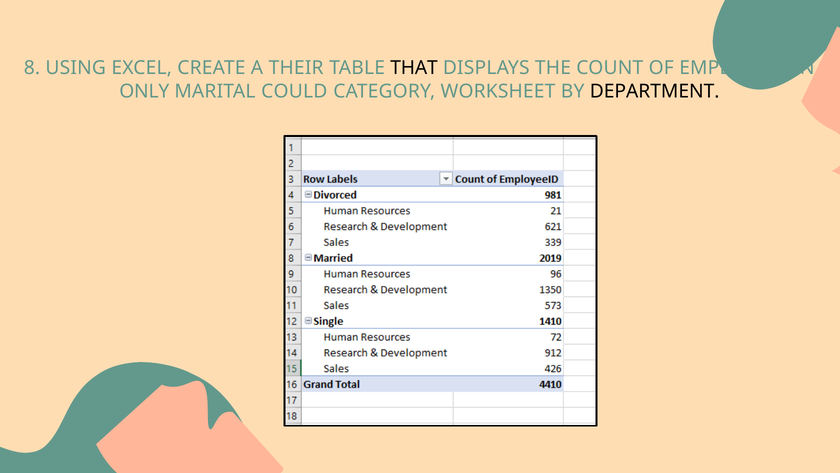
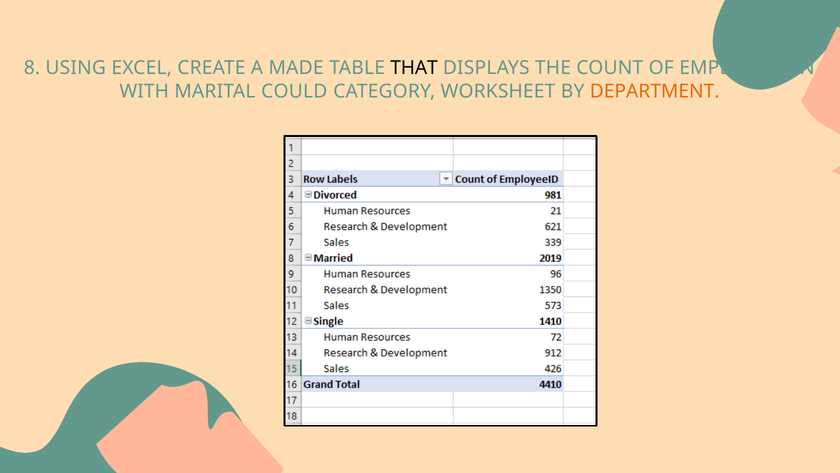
THEIR: THEIR -> MADE
ONLY: ONLY -> WITH
DEPARTMENT colour: black -> orange
